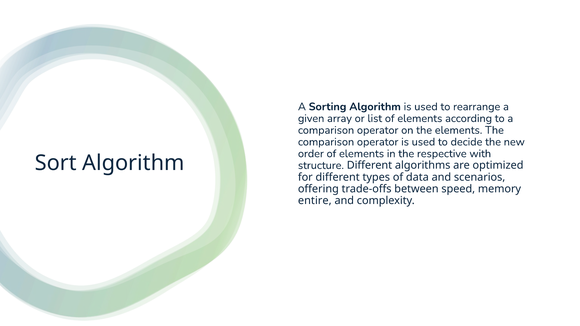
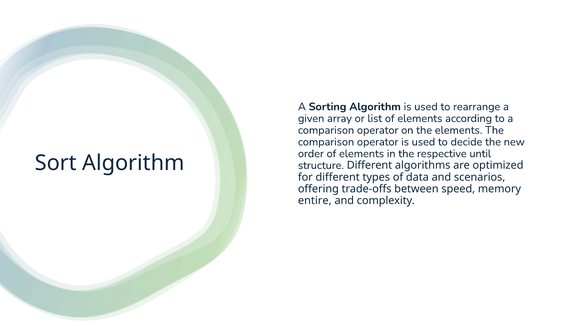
with: with -> until
